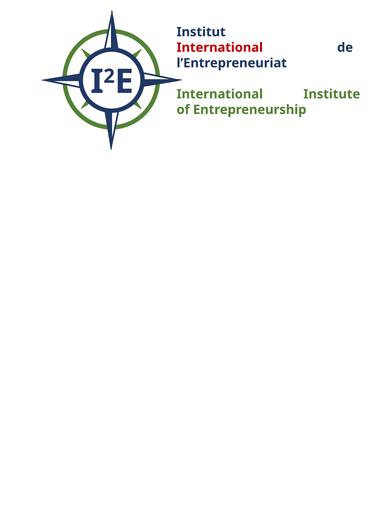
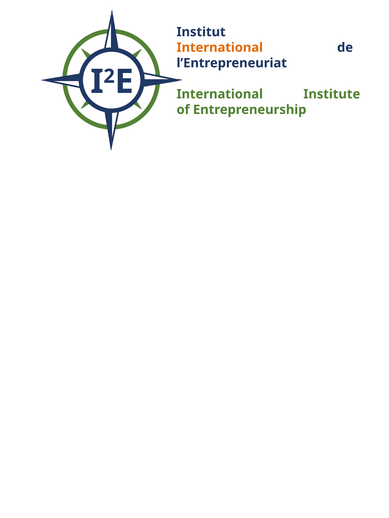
International at (220, 48) colour: red -> orange
